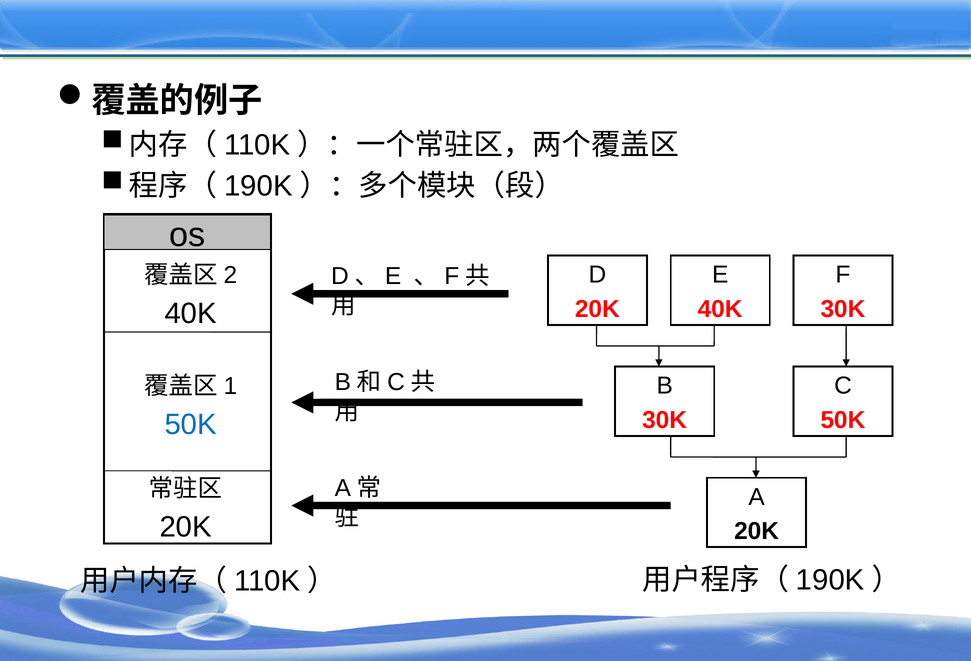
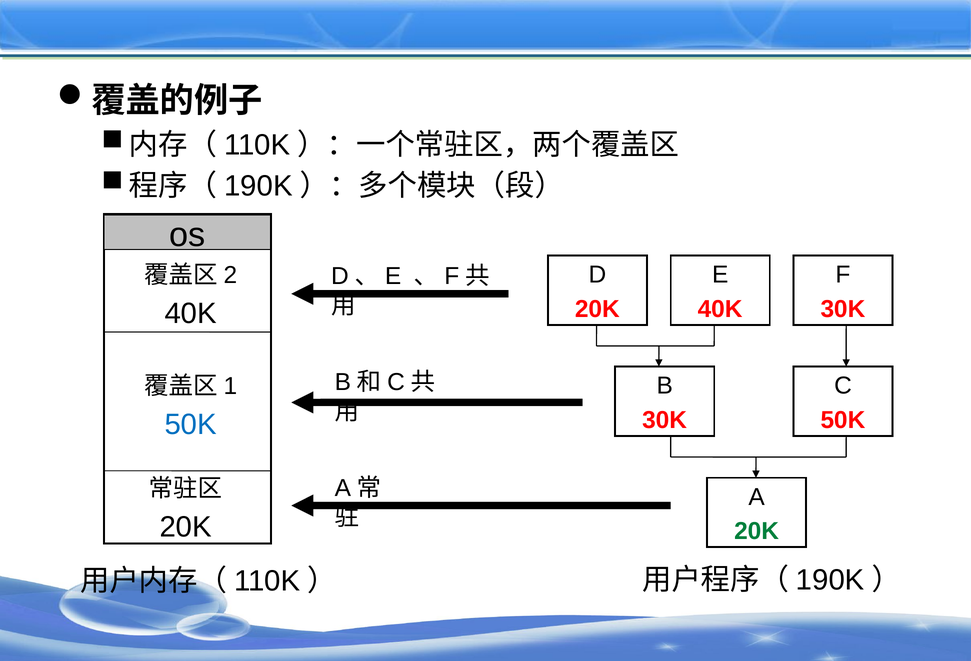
20K at (757, 531) colour: black -> green
